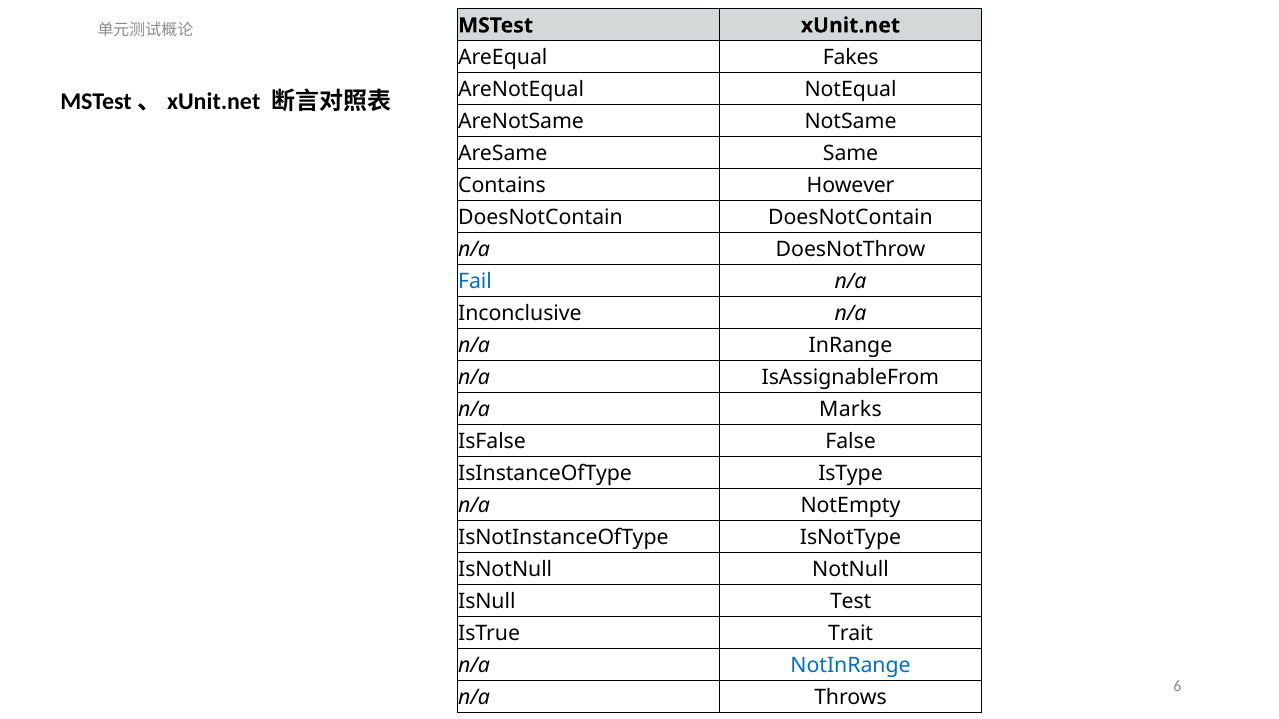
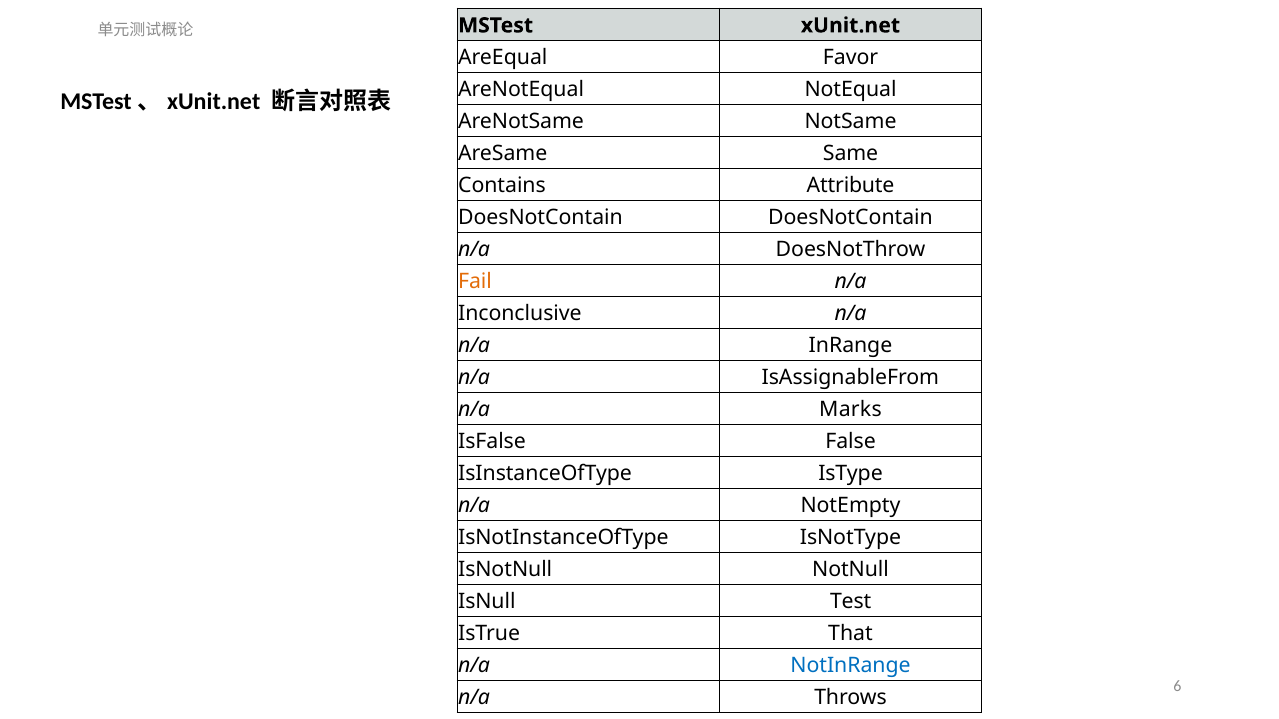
Fakes: Fakes -> Favor
However: However -> Attribute
Fail colour: blue -> orange
Trait: Trait -> That
